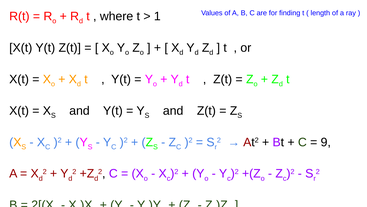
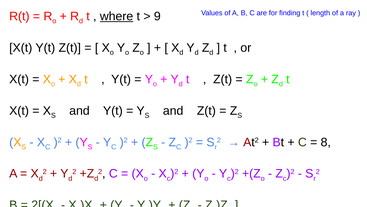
where underline: none -> present
1: 1 -> 9
9: 9 -> 8
